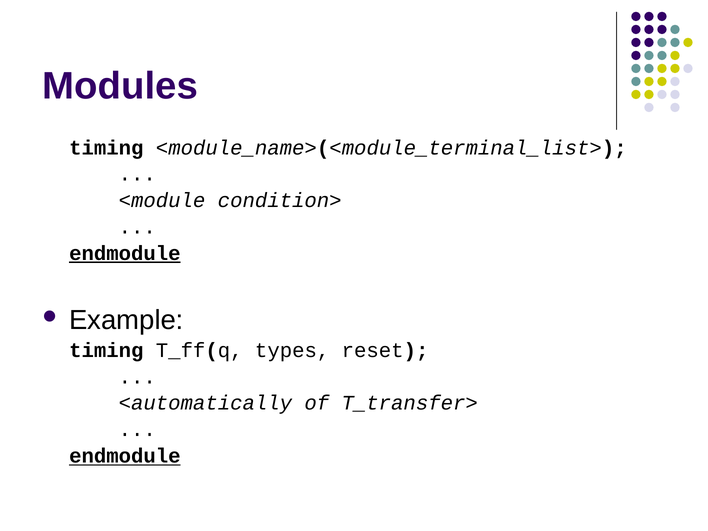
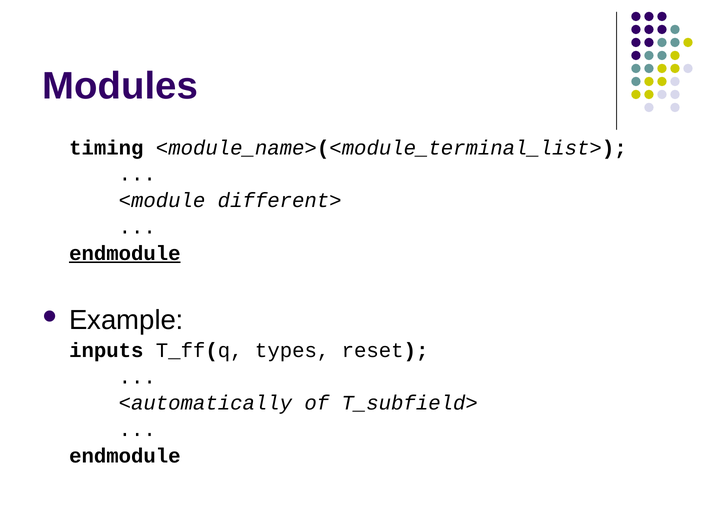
condition>: condition> -> different>
timing at (106, 350): timing -> inputs
T_transfer>: T_transfer> -> T_subfield>
endmodule at (125, 456) underline: present -> none
